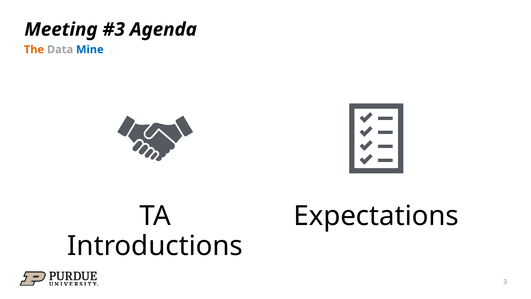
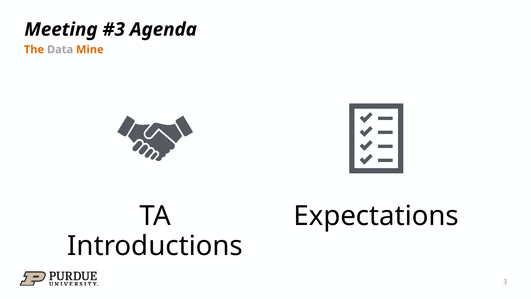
Mine colour: blue -> orange
